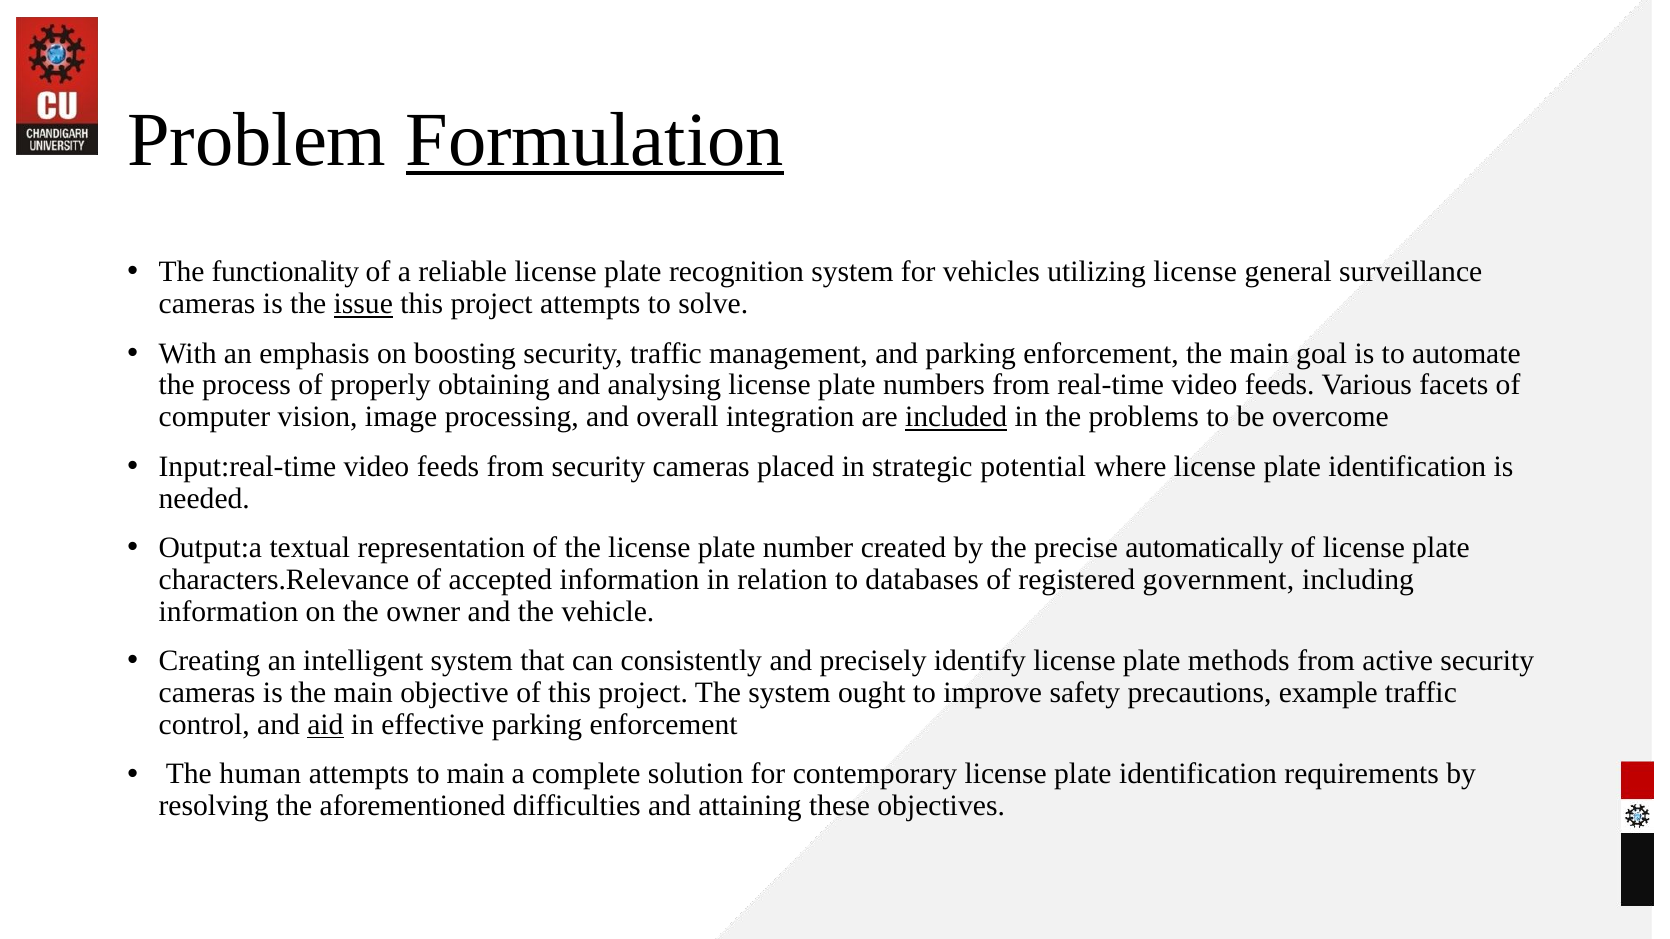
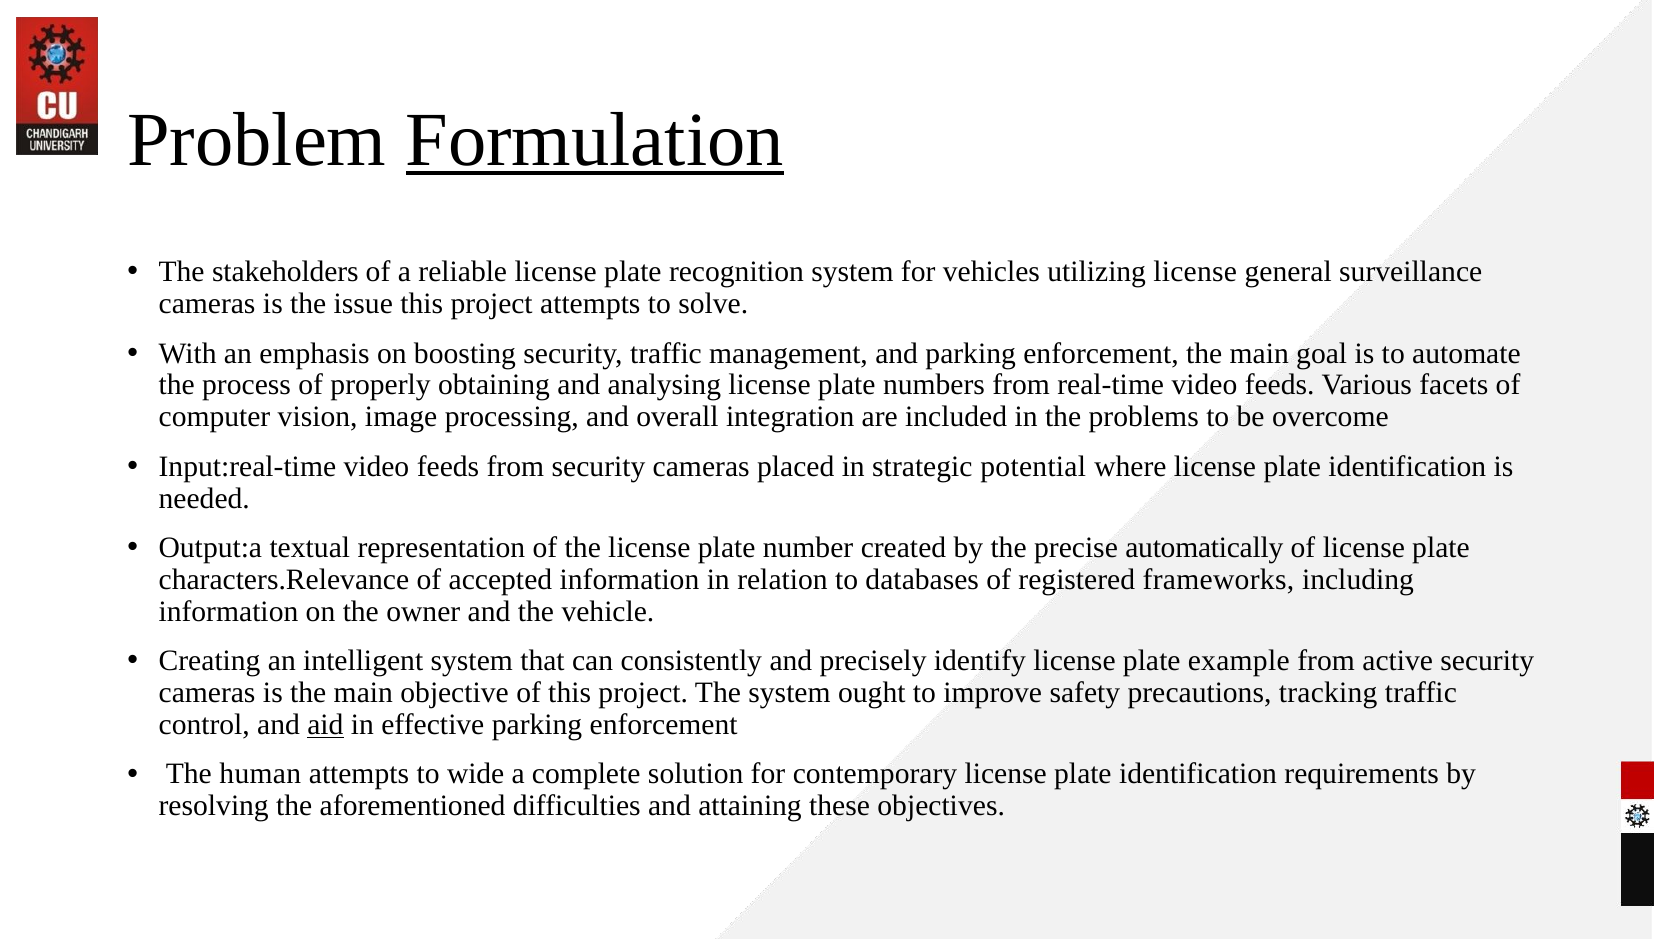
functionality: functionality -> stakeholders
issue underline: present -> none
included underline: present -> none
government: government -> frameworks
methods: methods -> example
example: example -> tracking
to main: main -> wide
